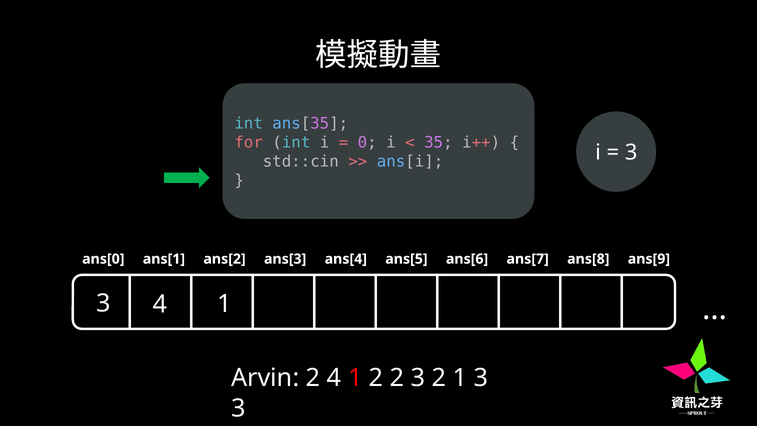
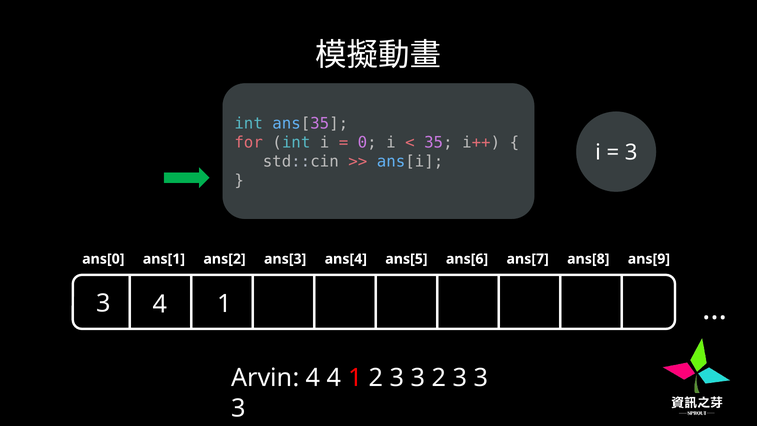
Arvin 2: 2 -> 4
1 2 2: 2 -> 3
3 2 1: 1 -> 3
